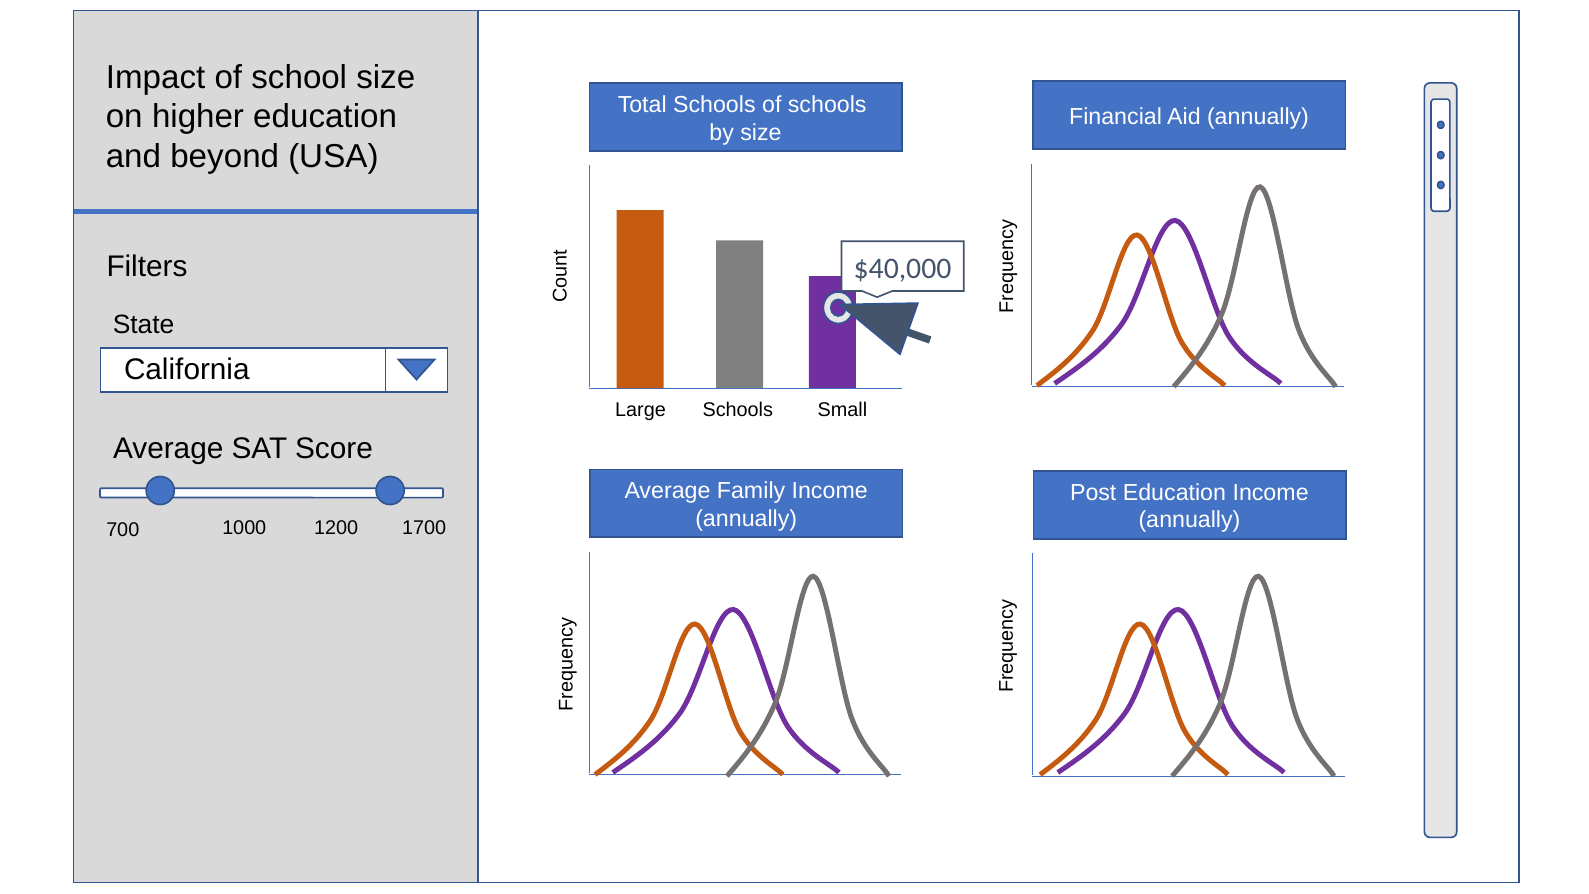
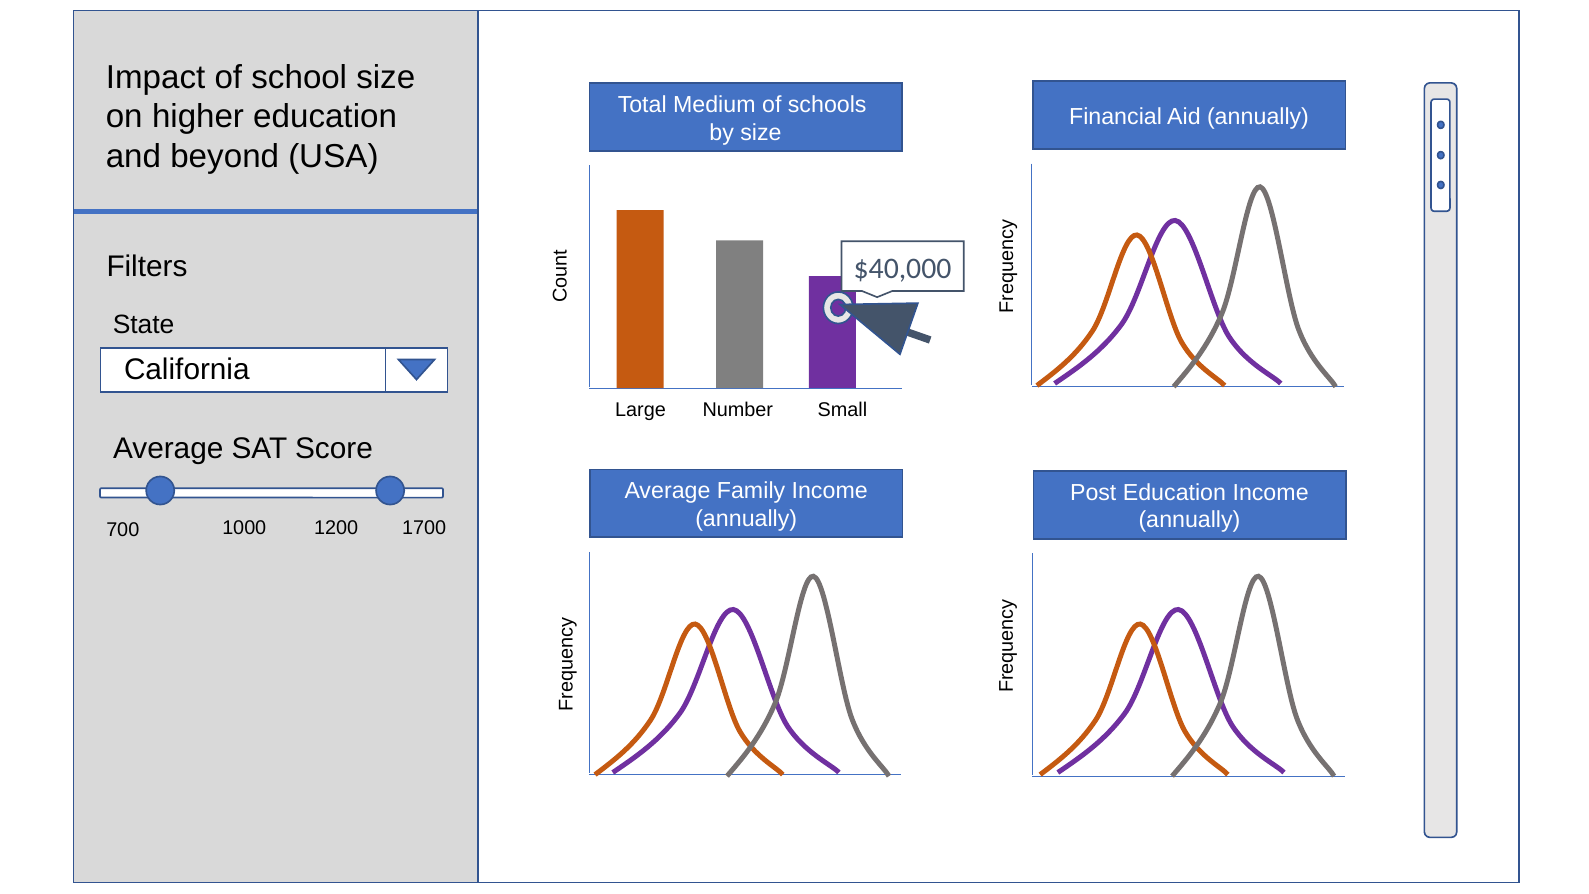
Total Schools: Schools -> Medium
Large Schools: Schools -> Number
